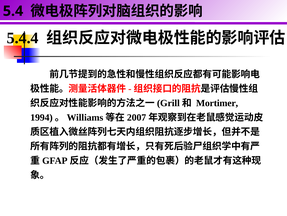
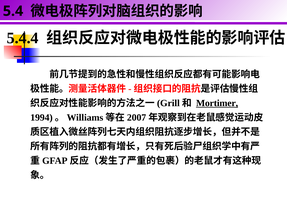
Mortimer underline: none -> present
